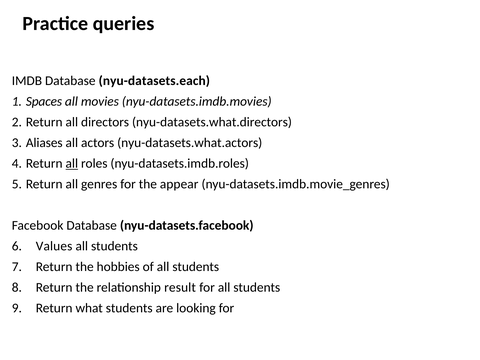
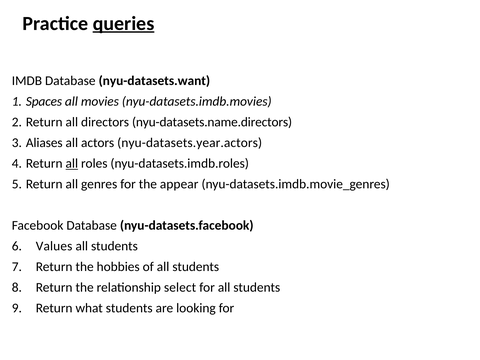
queries underline: none -> present
nyu-datasets.each: nyu-datasets.each -> nyu-datasets.want
nyu-datasets.what.directors: nyu-datasets.what.directors -> nyu-datasets.name.directors
nyu-datasets.what.actors: nyu-datasets.what.actors -> nyu-datasets.year.actors
result: result -> select
